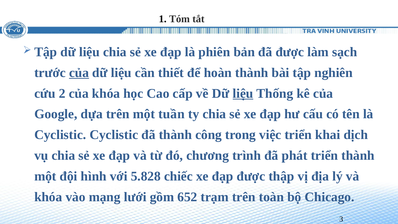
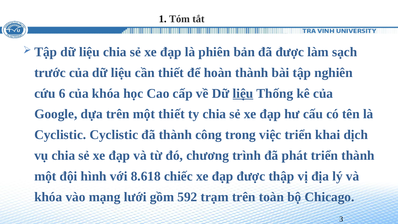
của at (79, 73) underline: present -> none
2: 2 -> 6
một tuần: tuần -> thiết
5.828: 5.828 -> 8.618
652: 652 -> 592
